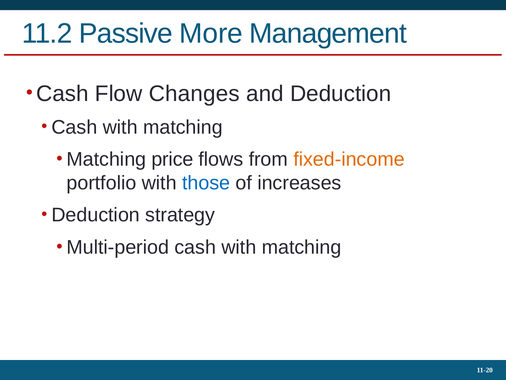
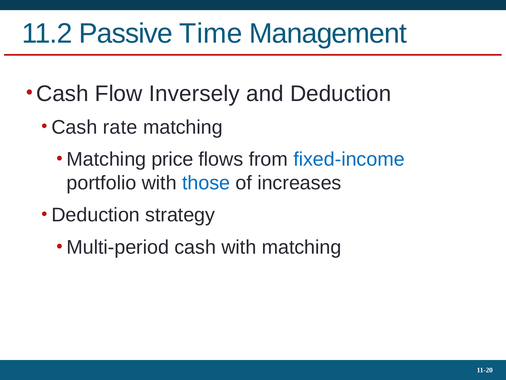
More: More -> Time
Changes: Changes -> Inversely
with at (120, 127): with -> rate
fixed-income colour: orange -> blue
